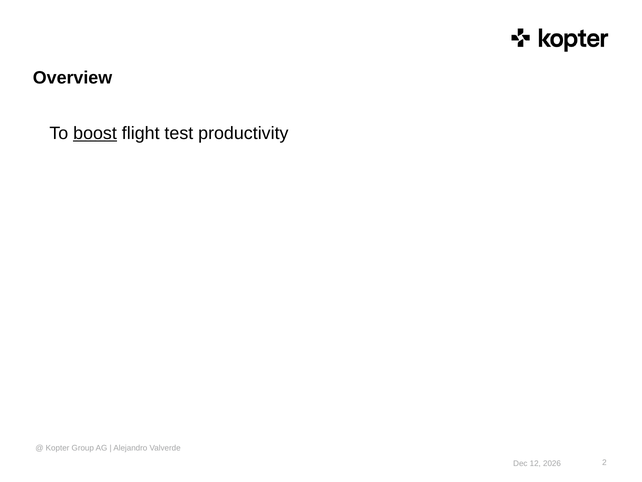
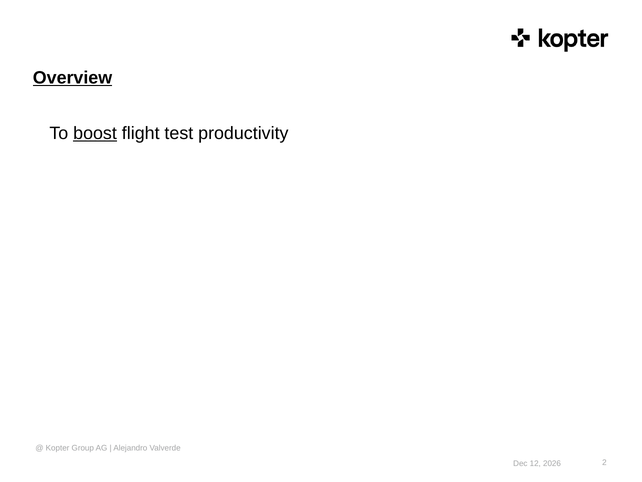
Overview underline: none -> present
